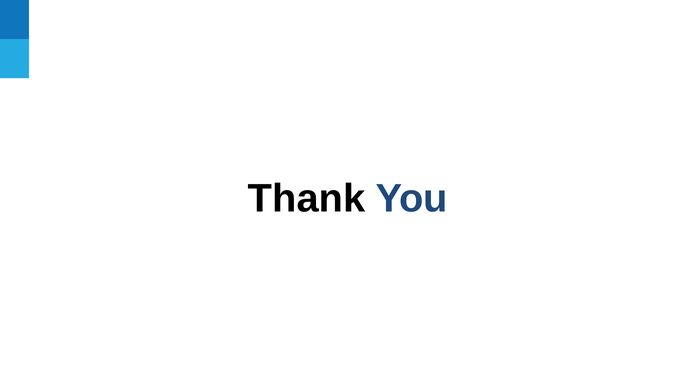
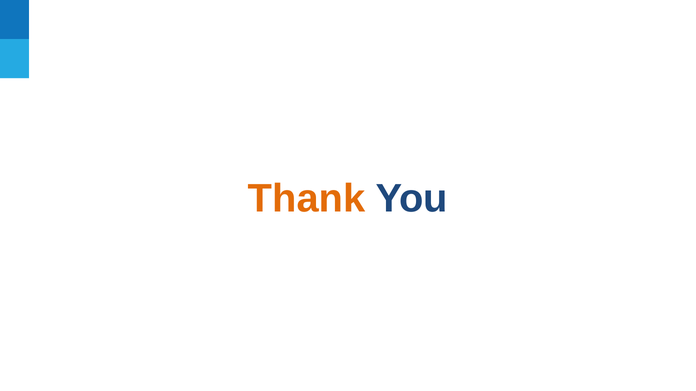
Thank colour: black -> orange
